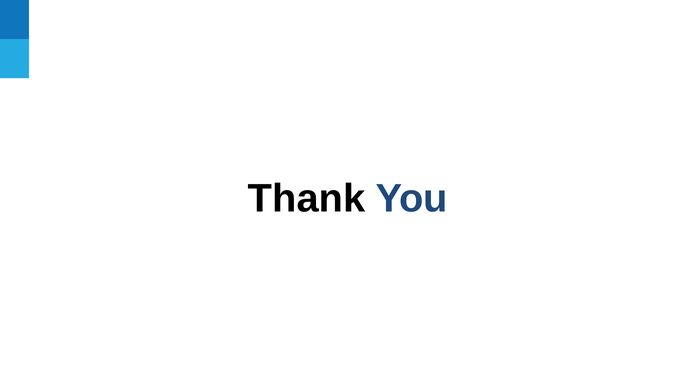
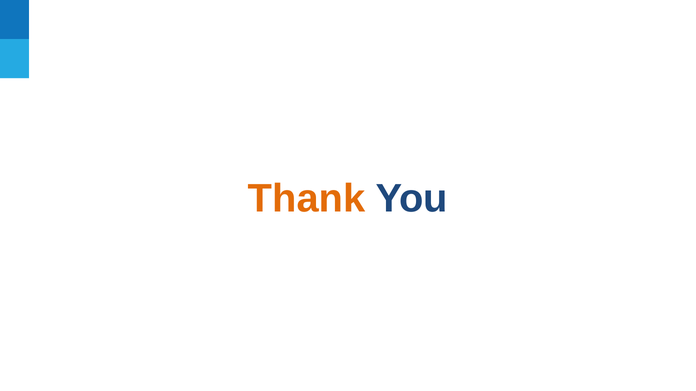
Thank colour: black -> orange
